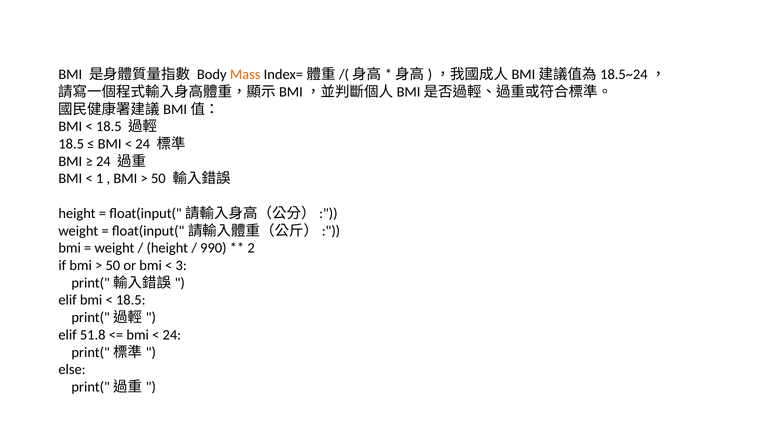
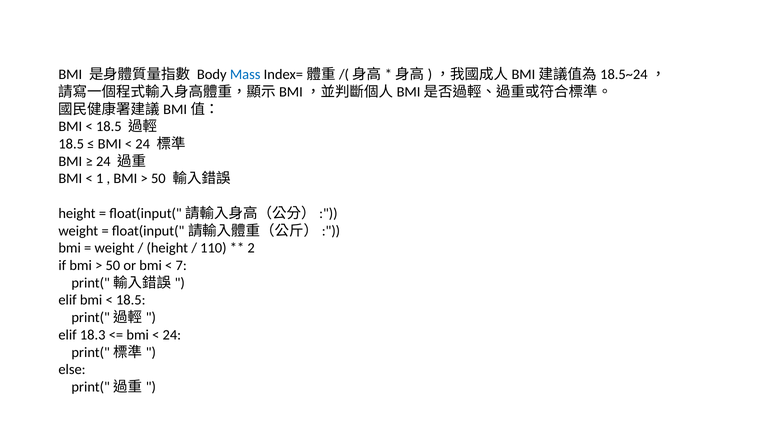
Mass colour: orange -> blue
990: 990 -> 110
3: 3 -> 7
51.8: 51.8 -> 18.3
